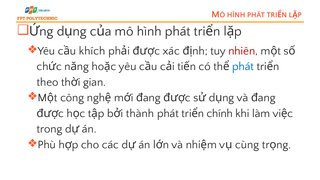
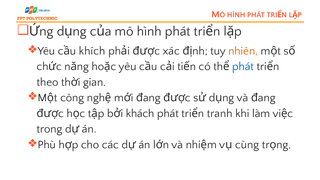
nhiên colour: red -> orange
thành: thành -> khách
chính: chính -> tranh
